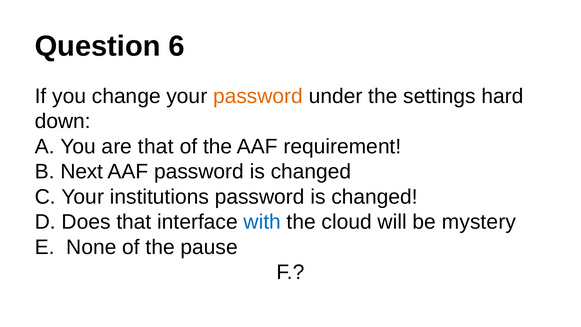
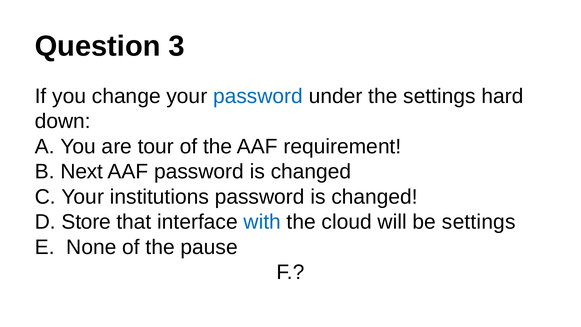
6: 6 -> 3
password at (258, 96) colour: orange -> blue
are that: that -> tour
Does: Does -> Store
be mystery: mystery -> settings
